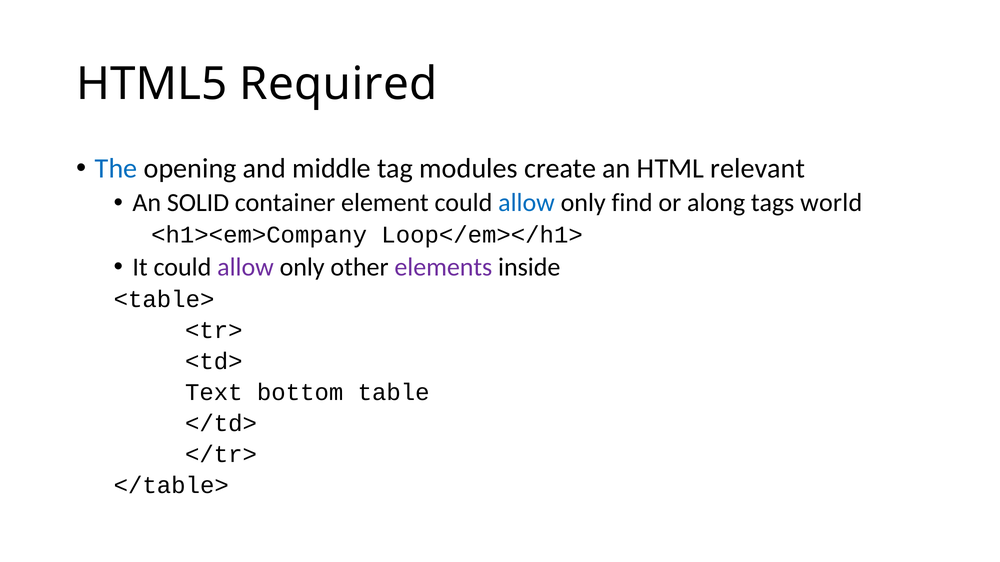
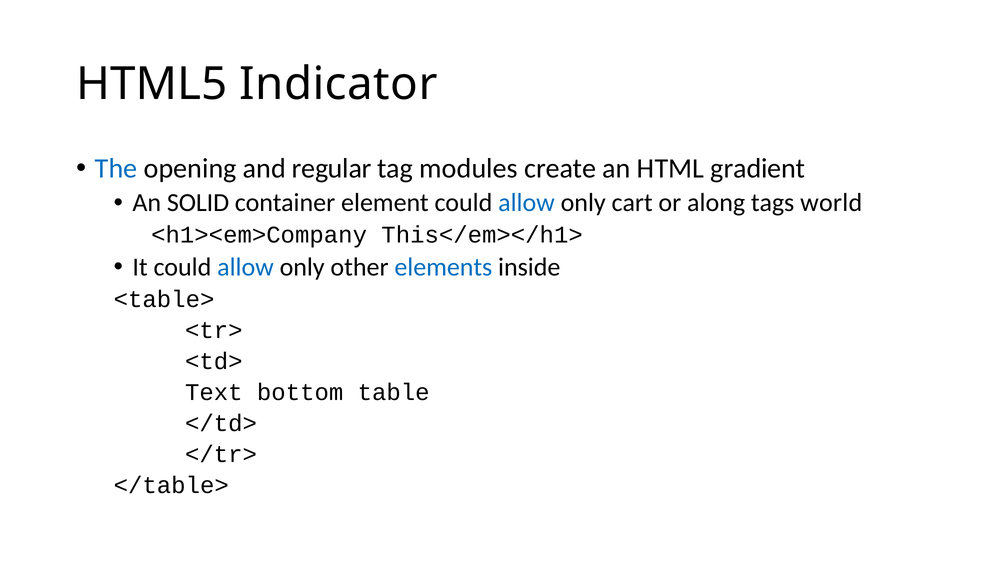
Required: Required -> Indicator
middle: middle -> regular
relevant: relevant -> gradient
find: find -> cart
Loop</em></h1>: Loop</em></h1> -> This</em></h1>
allow at (245, 267) colour: purple -> blue
elements colour: purple -> blue
